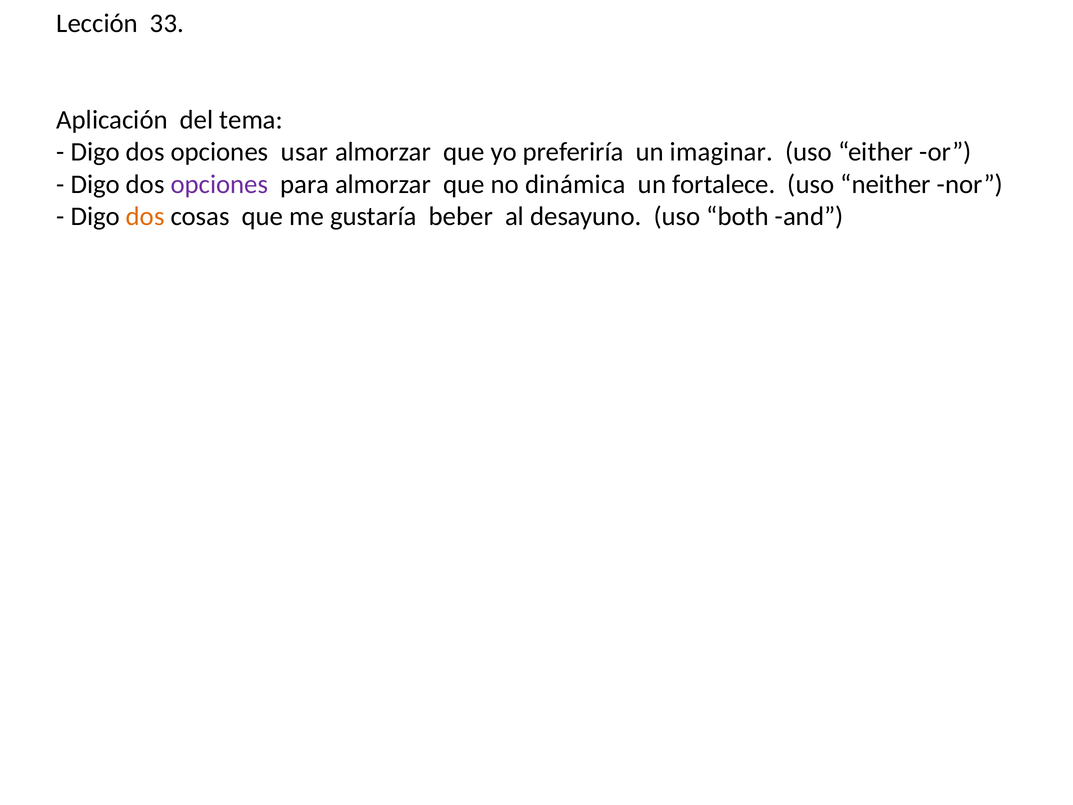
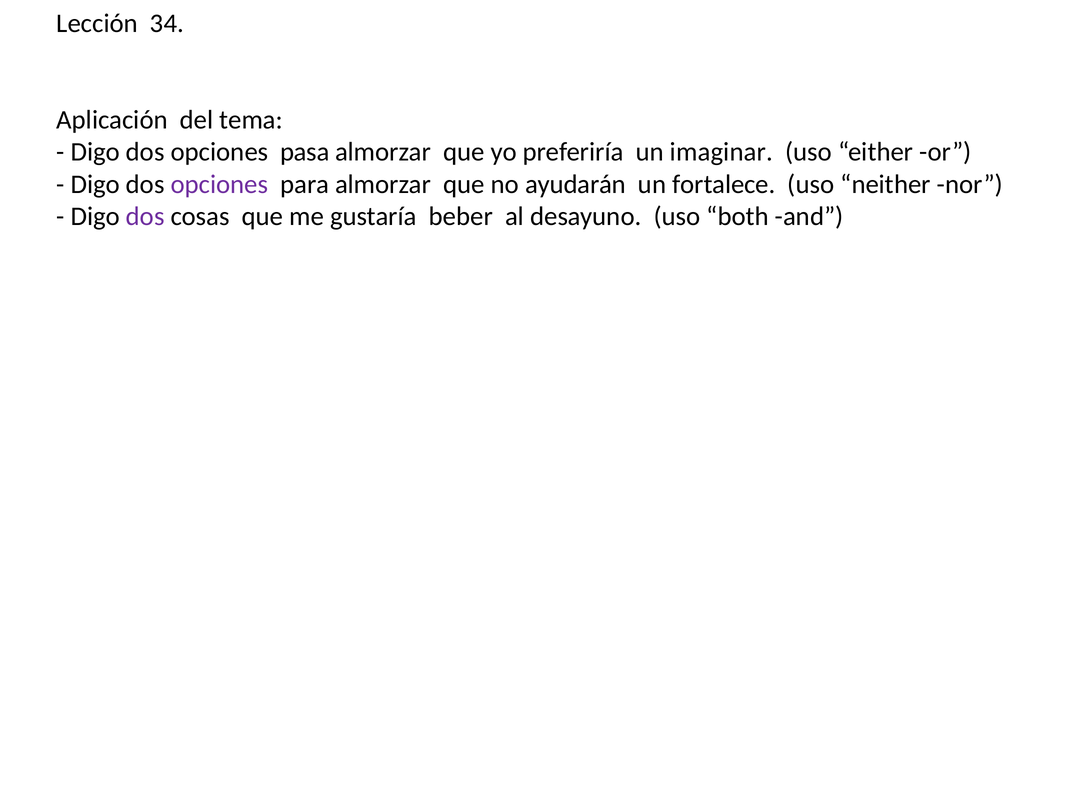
33: 33 -> 34
usar: usar -> pasa
dinámica: dinámica -> ayudarán
dos at (145, 216) colour: orange -> purple
